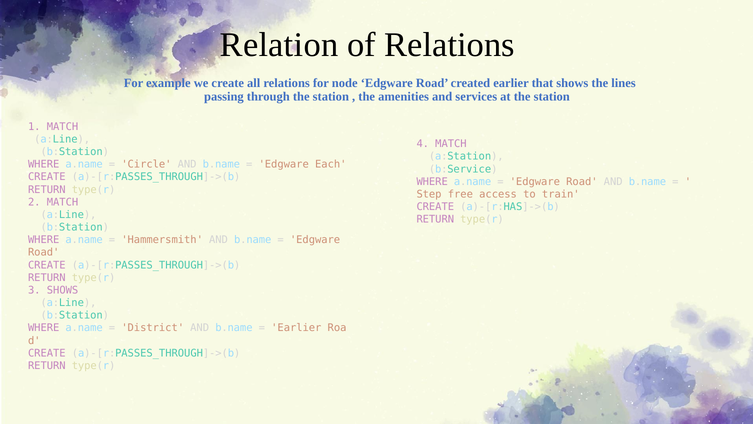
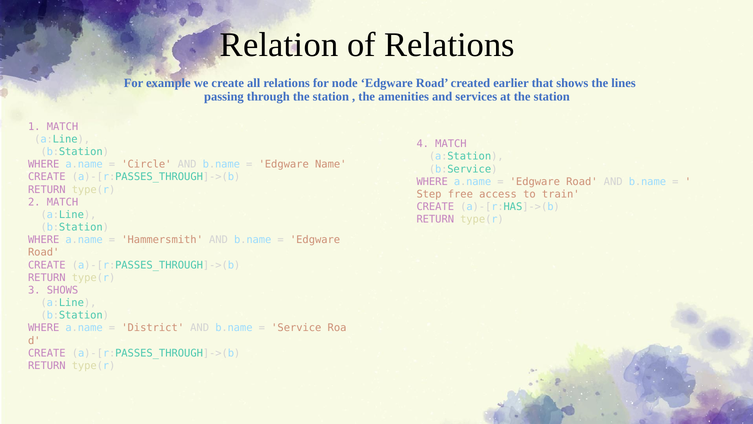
Each: Each -> Name
Earlier at (296, 328): Earlier -> Service
